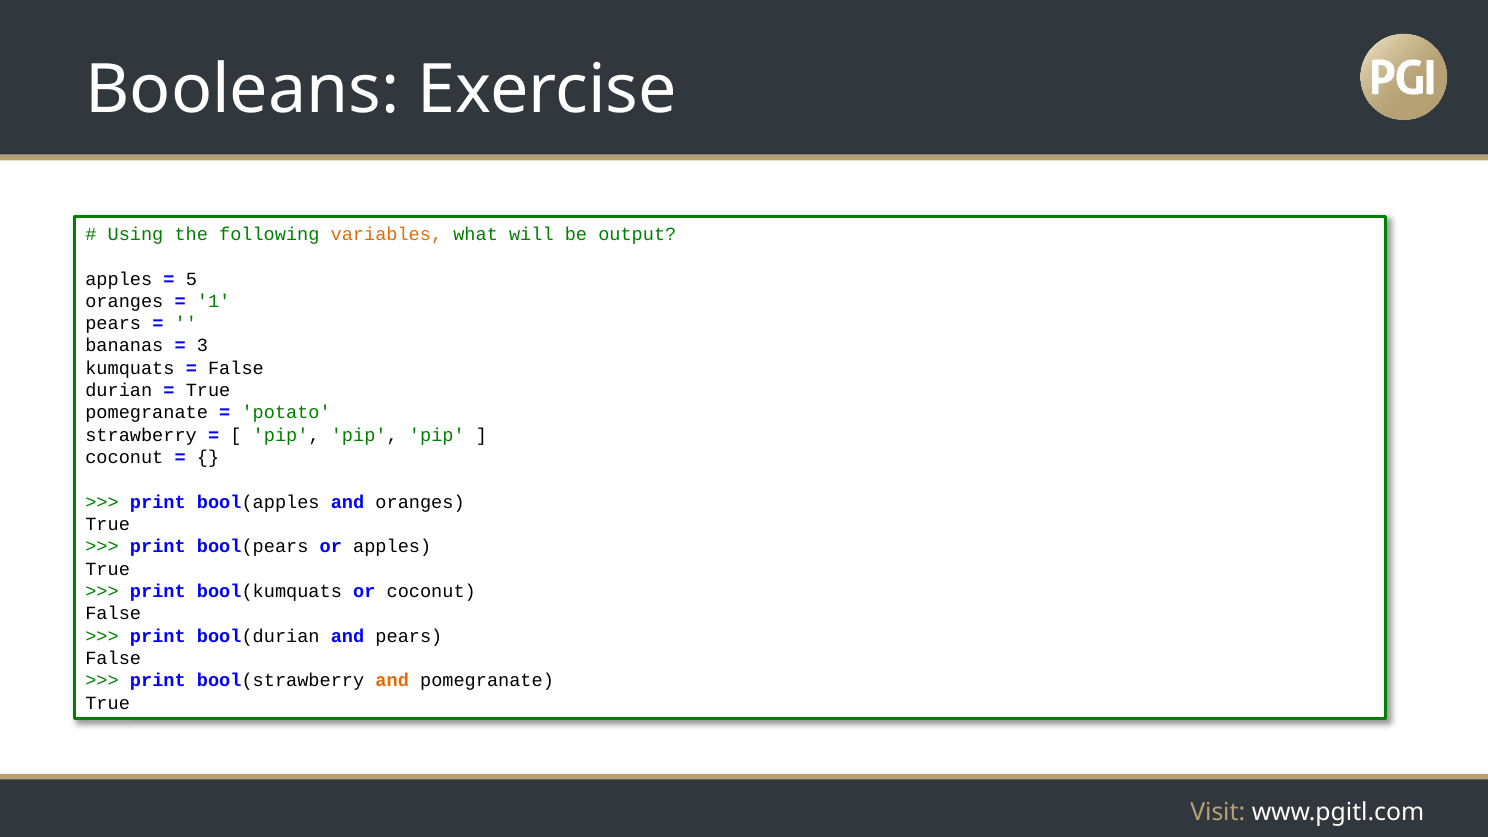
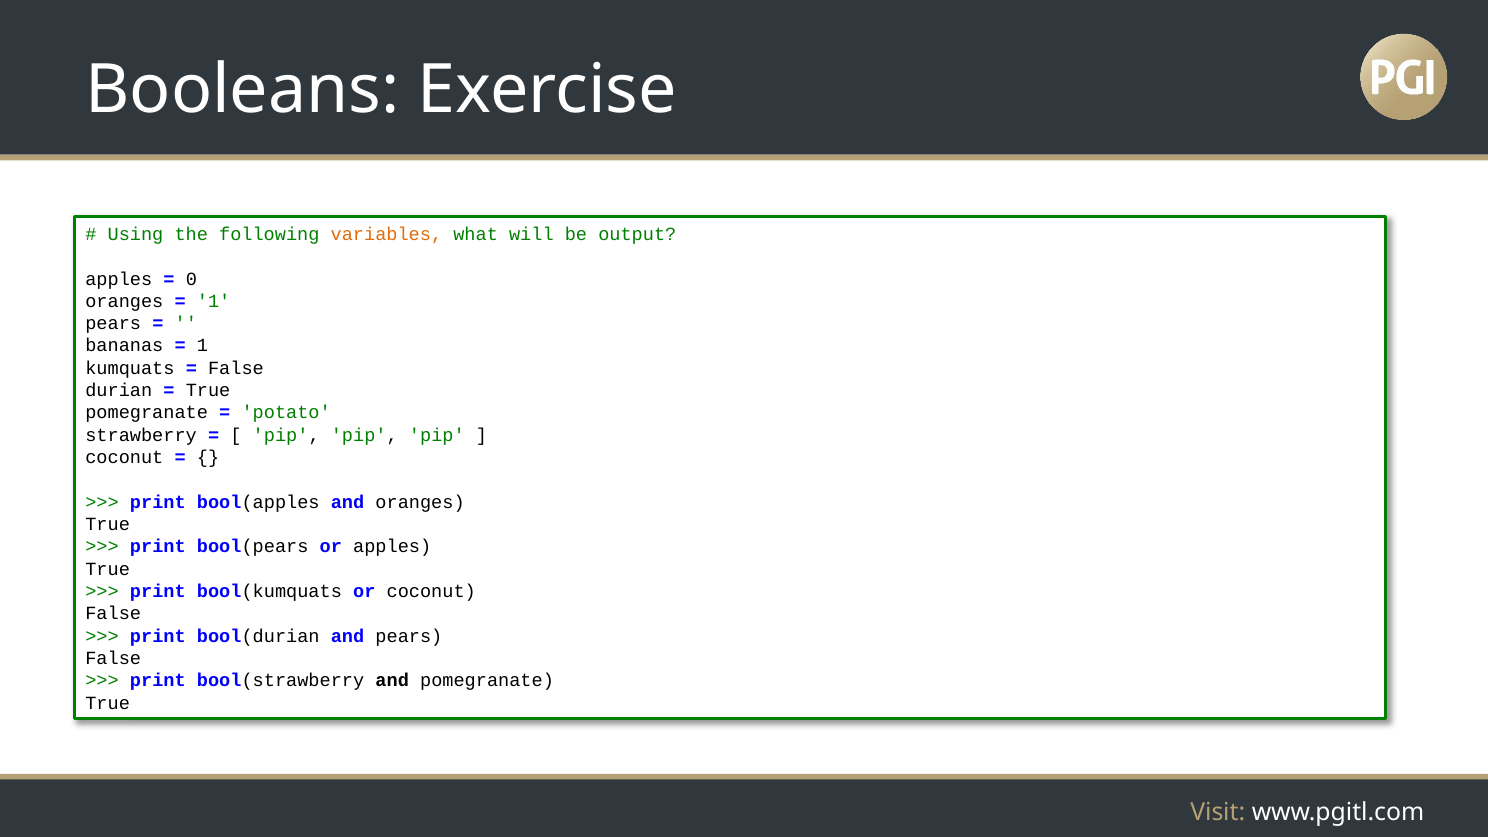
5: 5 -> 0
3 at (202, 346): 3 -> 1
and at (392, 681) colour: orange -> black
